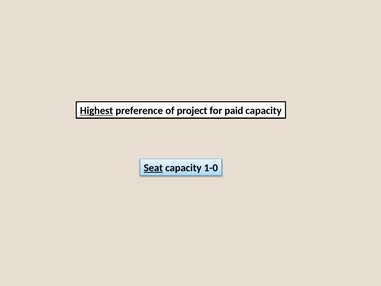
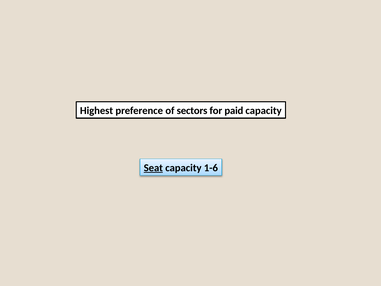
Highest underline: present -> none
project: project -> sectors
1-0: 1-0 -> 1-6
